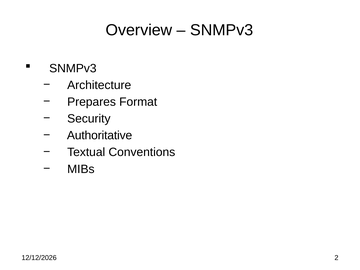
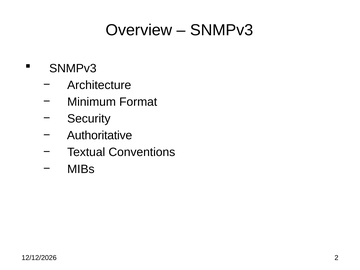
Prepares: Prepares -> Minimum
